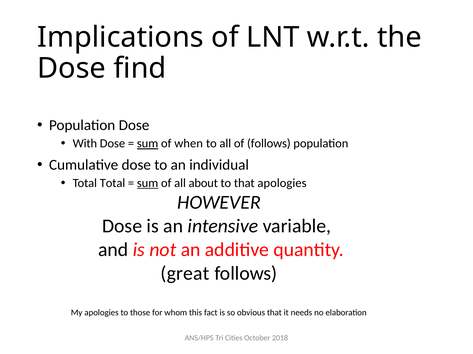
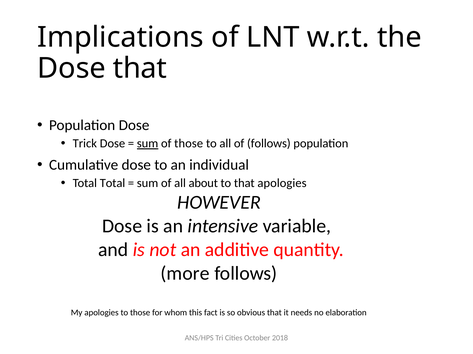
Dose find: find -> that
With: With -> Trick
of when: when -> those
sum at (148, 183) underline: present -> none
great: great -> more
